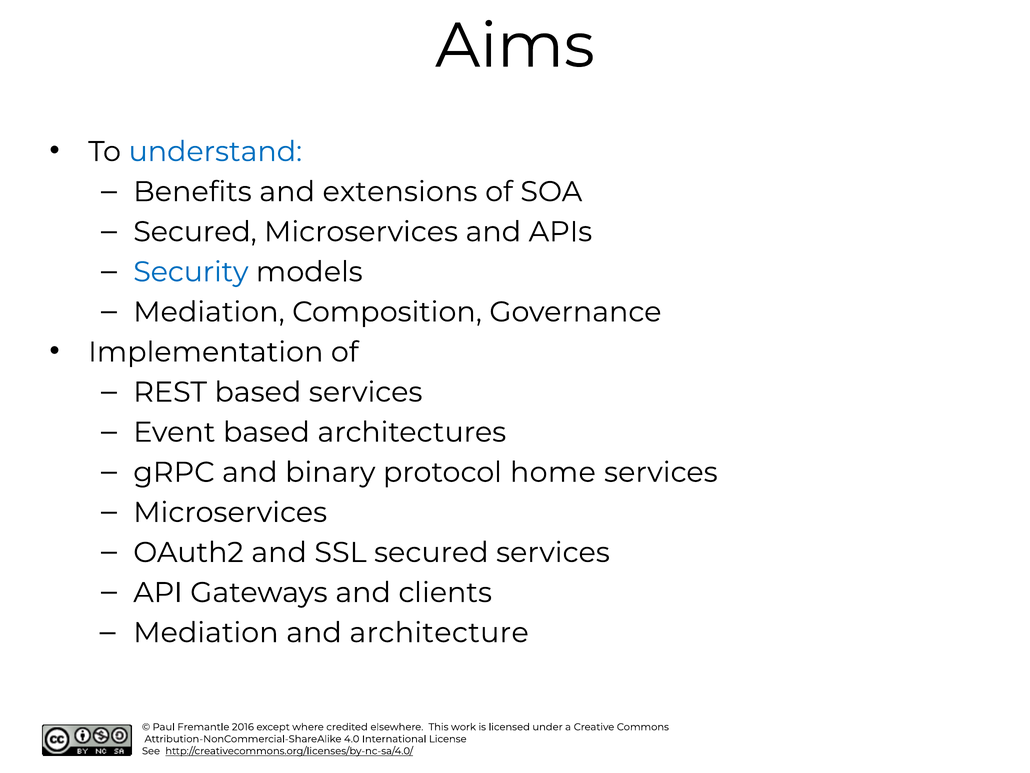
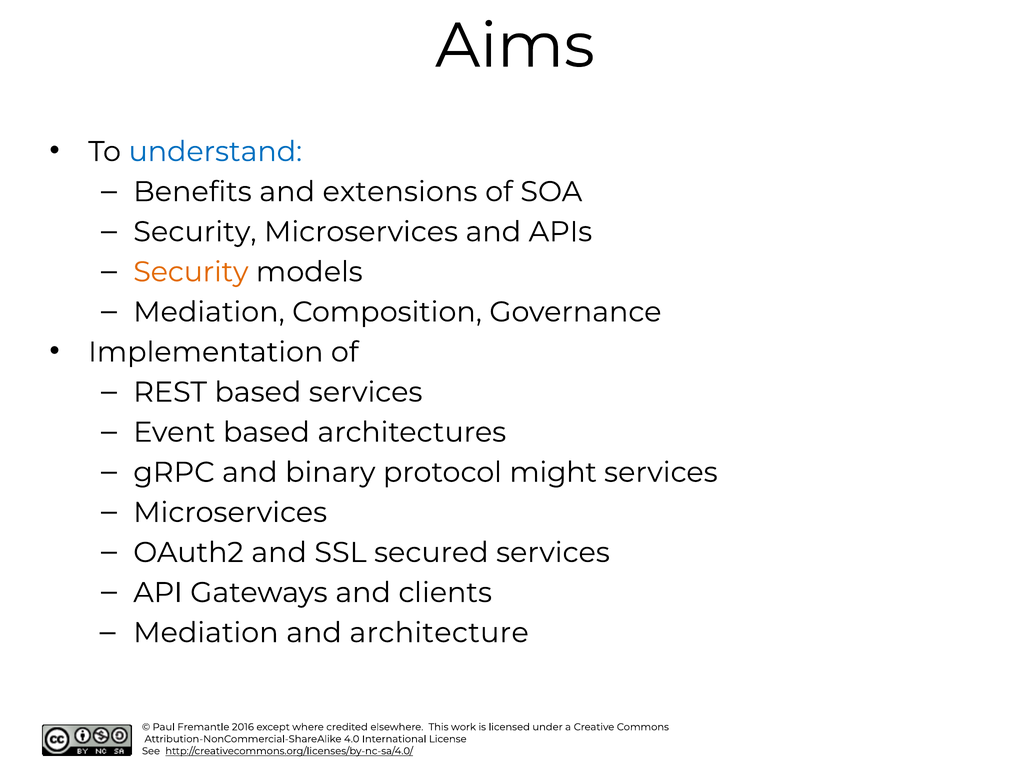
Secured at (195, 232): Secured -> Security
Security at (191, 272) colour: blue -> orange
home: home -> might
